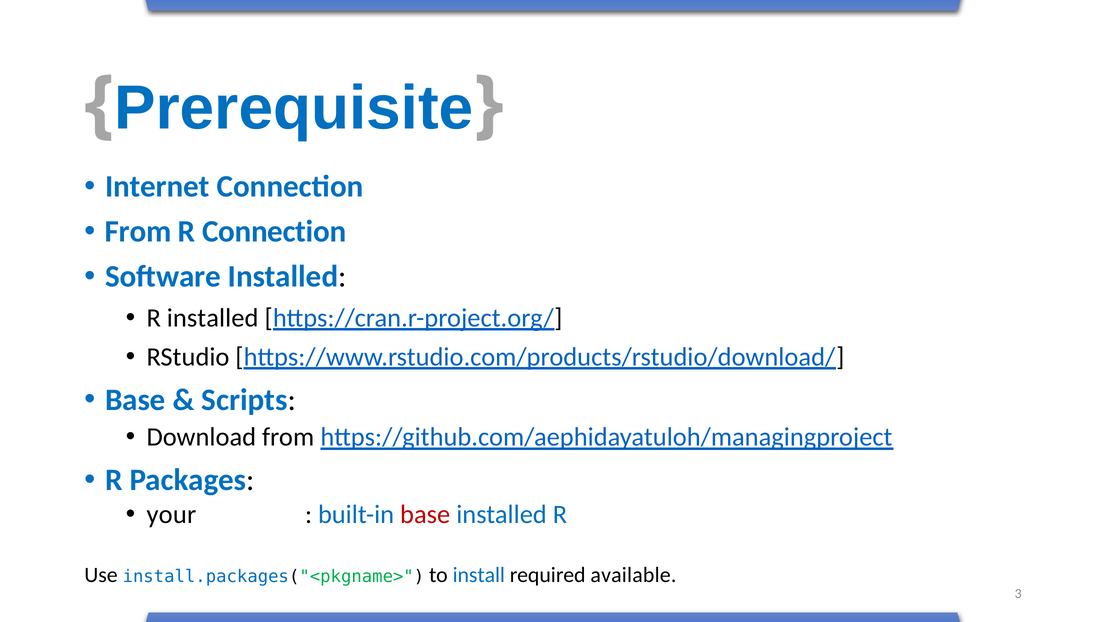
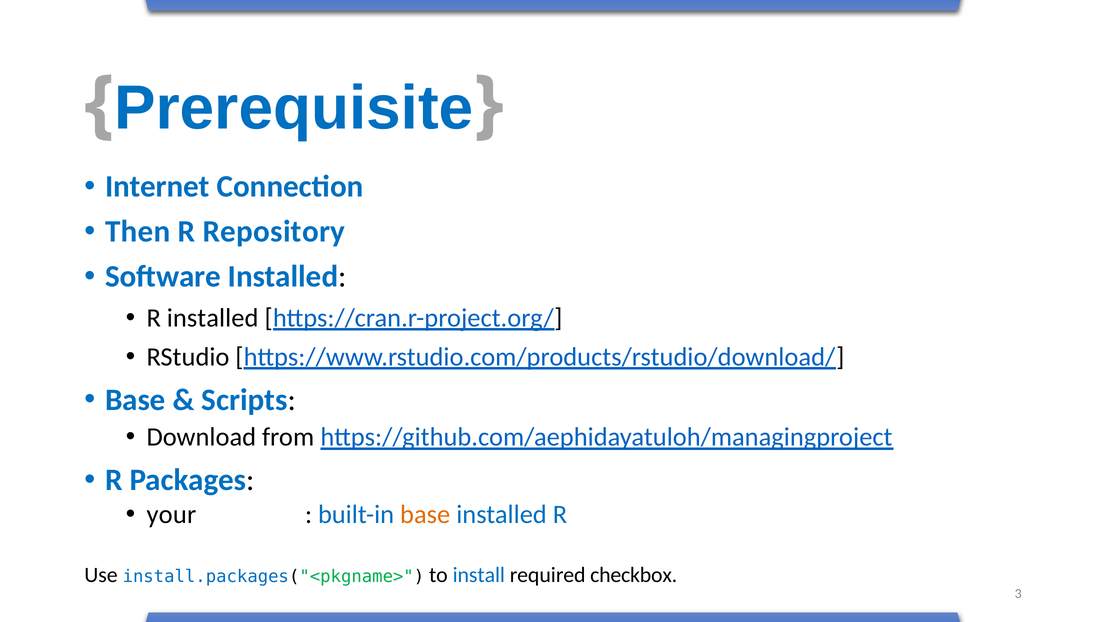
From at (138, 232): From -> Then
R Connection: Connection -> Repository
base at (425, 515) colour: red -> orange
available: available -> checkbox
